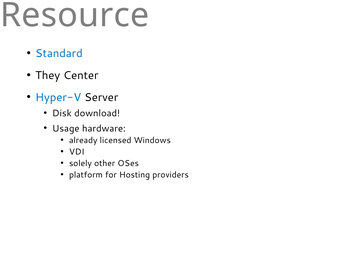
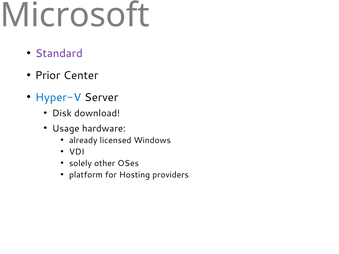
Resource: Resource -> Microsoft
Standard colour: blue -> purple
They: They -> Prior
